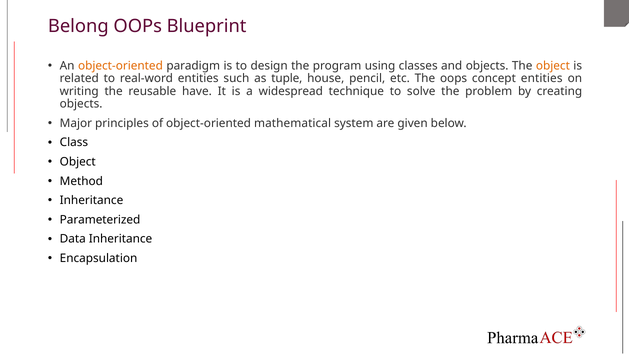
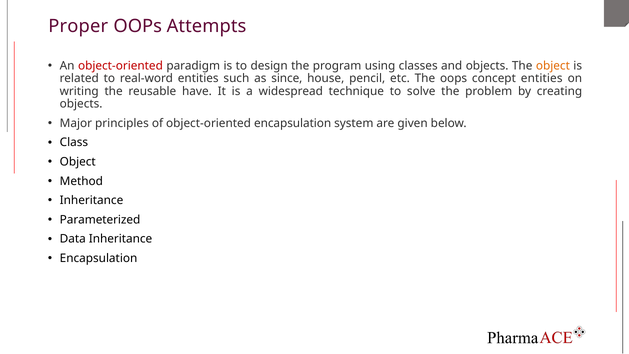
Belong: Belong -> Proper
Blueprint: Blueprint -> Attempts
object-oriented at (120, 66) colour: orange -> red
tuple: tuple -> since
object-oriented mathematical: mathematical -> encapsulation
